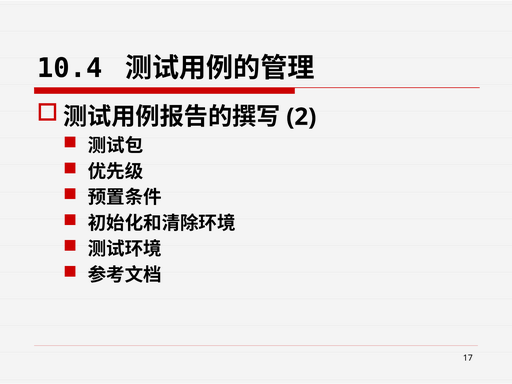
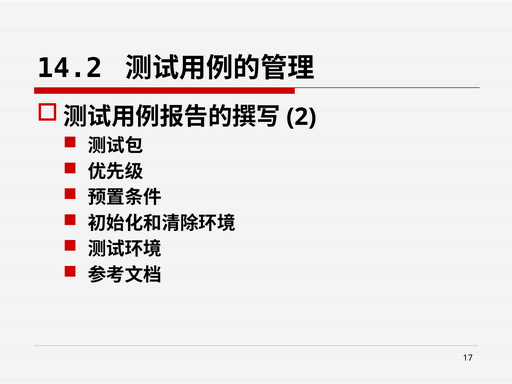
10.4: 10.4 -> 14.2
